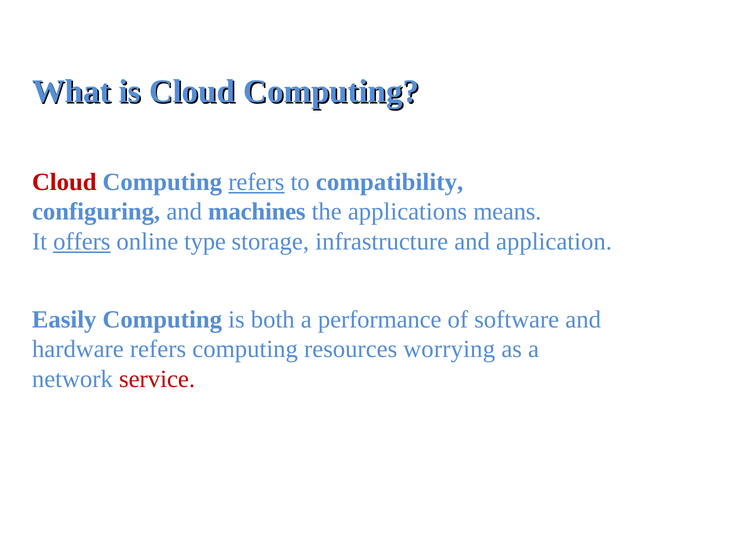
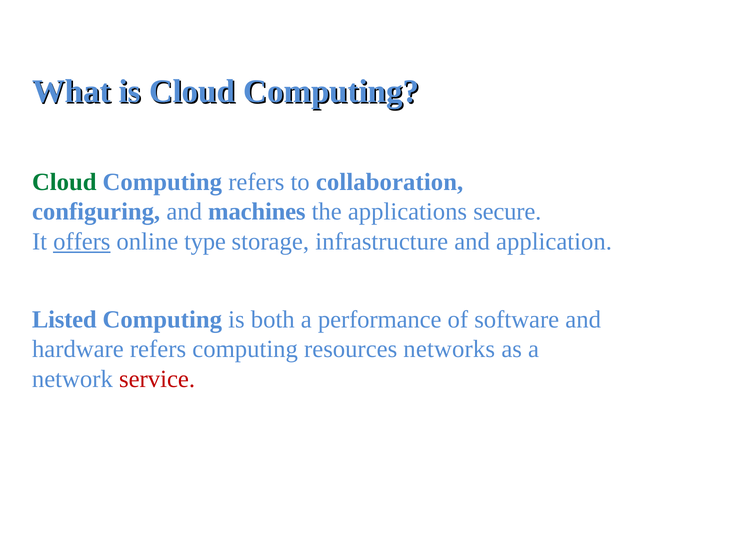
Cloud at (64, 182) colour: red -> green
refers at (256, 182) underline: present -> none
compatibility: compatibility -> collaboration
means: means -> secure
Easily: Easily -> Listed
worrying: worrying -> networks
